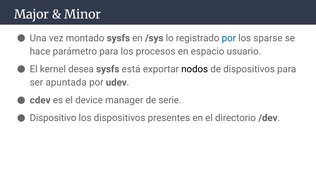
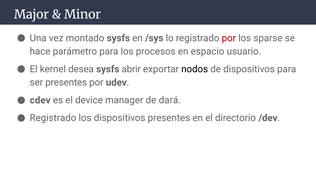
por at (229, 38) colour: blue -> red
está: está -> abrir
ser apuntada: apuntada -> presentes
serie: serie -> dará
Dispositivo at (53, 118): Dispositivo -> Registrado
